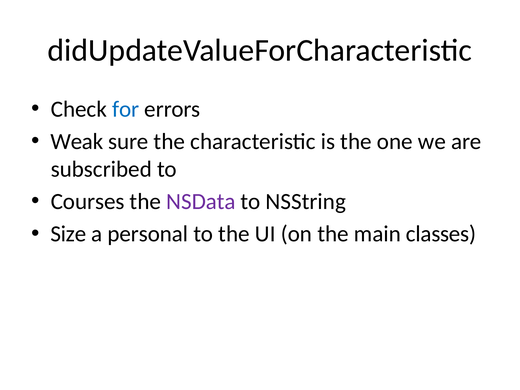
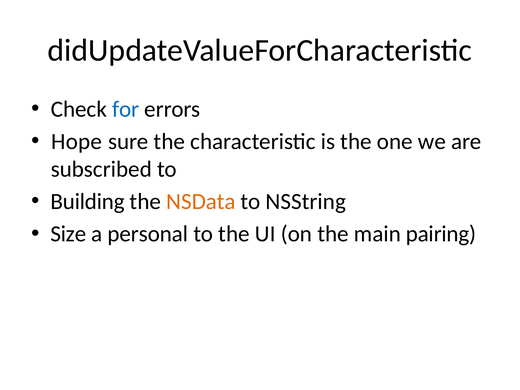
Weak: Weak -> Hope
Courses: Courses -> Building
NSData colour: purple -> orange
classes: classes -> pairing
